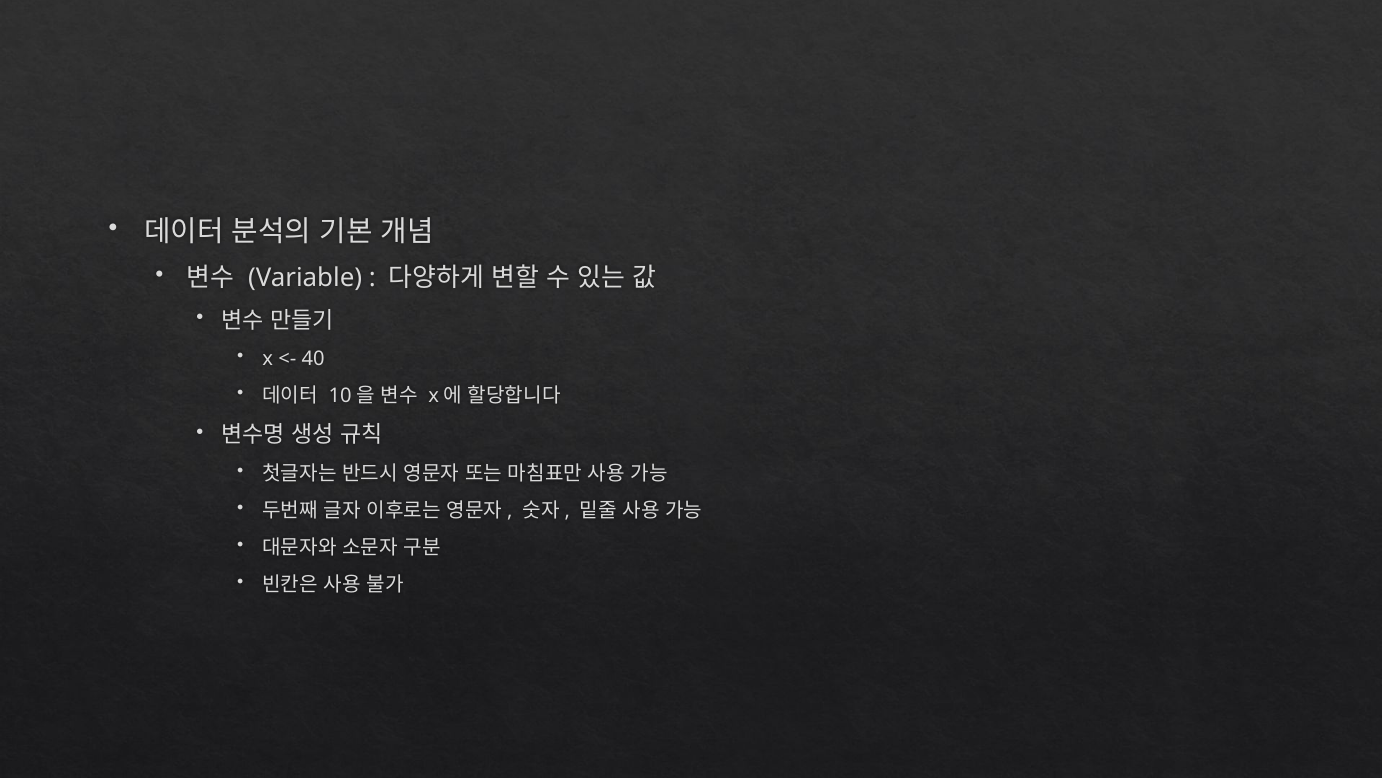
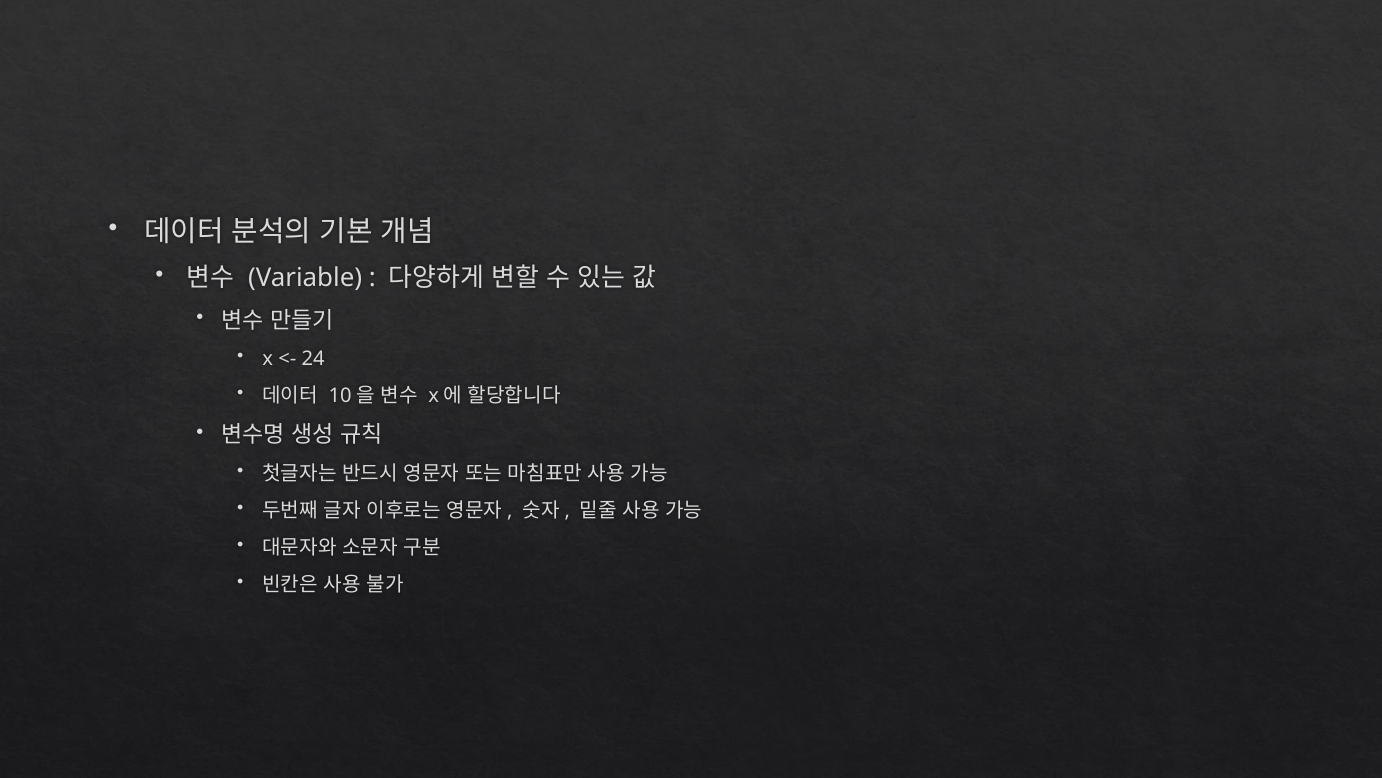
40: 40 -> 24
